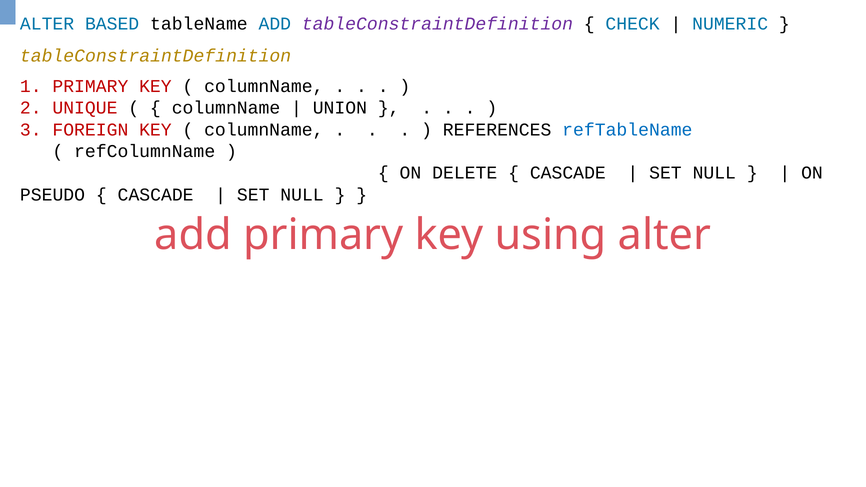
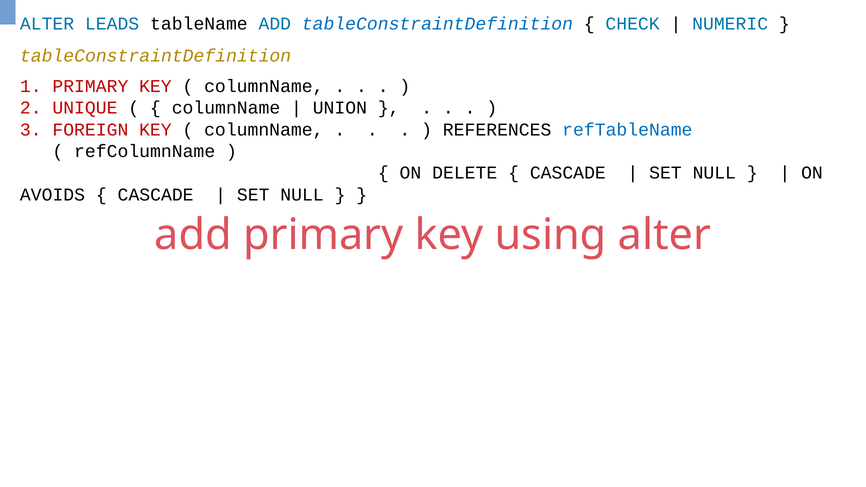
BASED: BASED -> LEADS
tableConstraintDefinition at (437, 24) colour: purple -> blue
PSEUDO: PSEUDO -> AVOIDS
